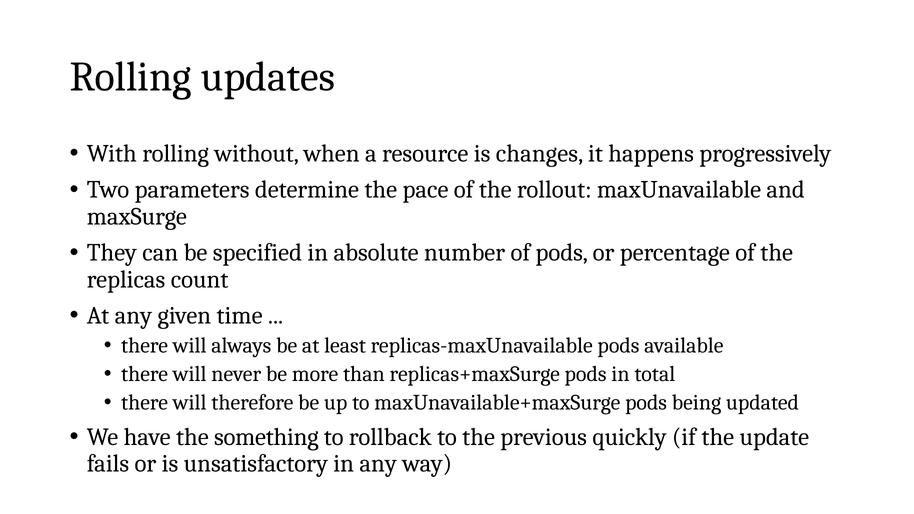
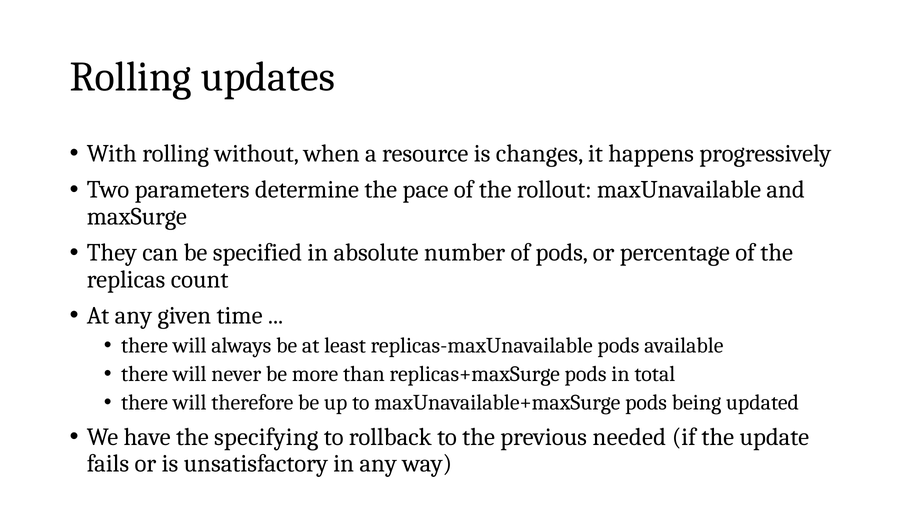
something: something -> specifying
quickly: quickly -> needed
